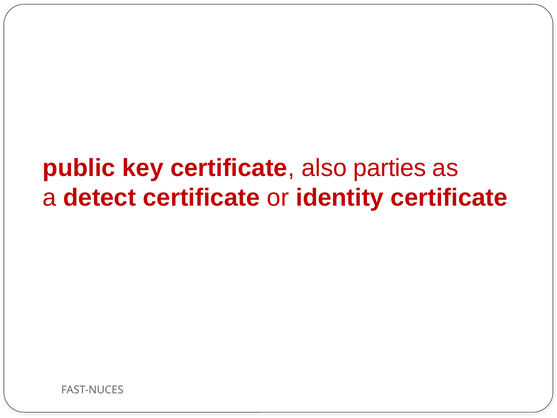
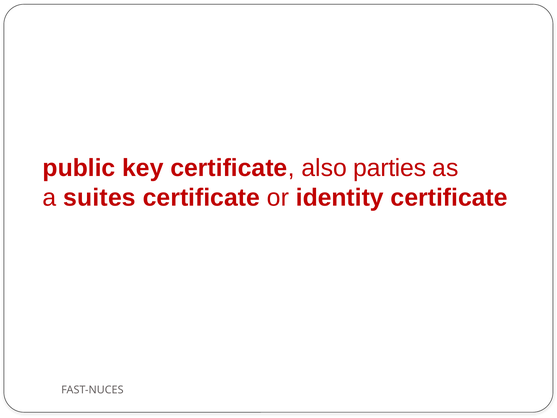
detect: detect -> suites
